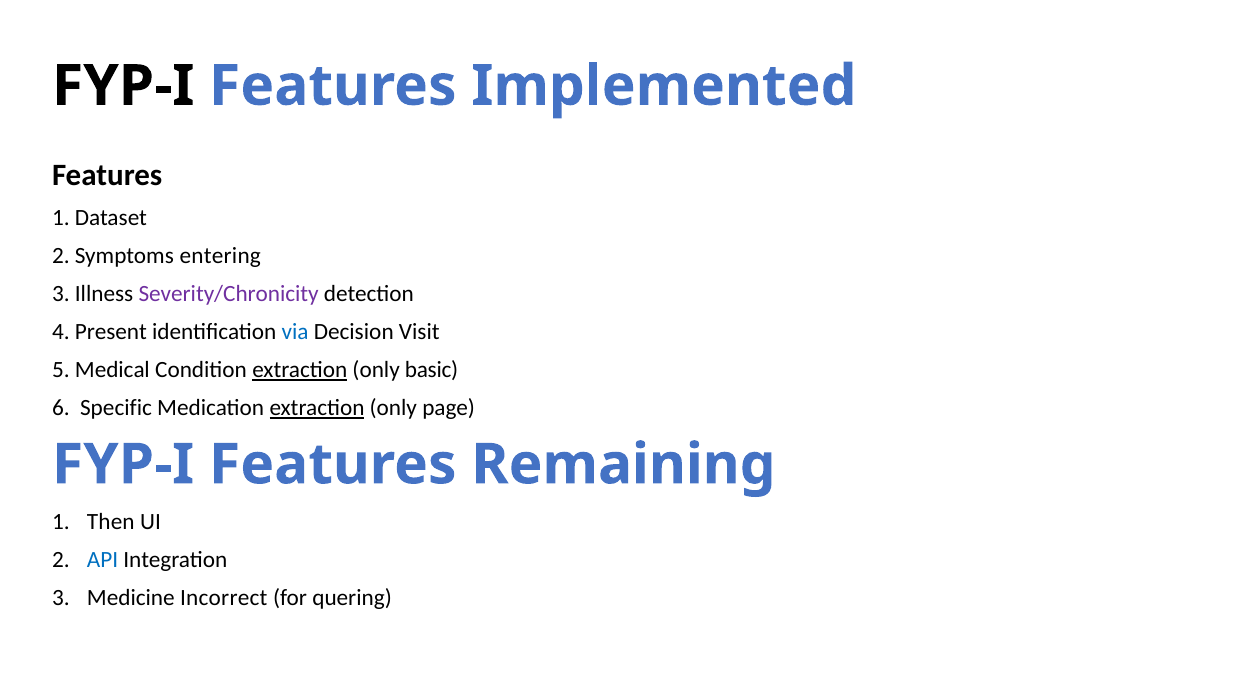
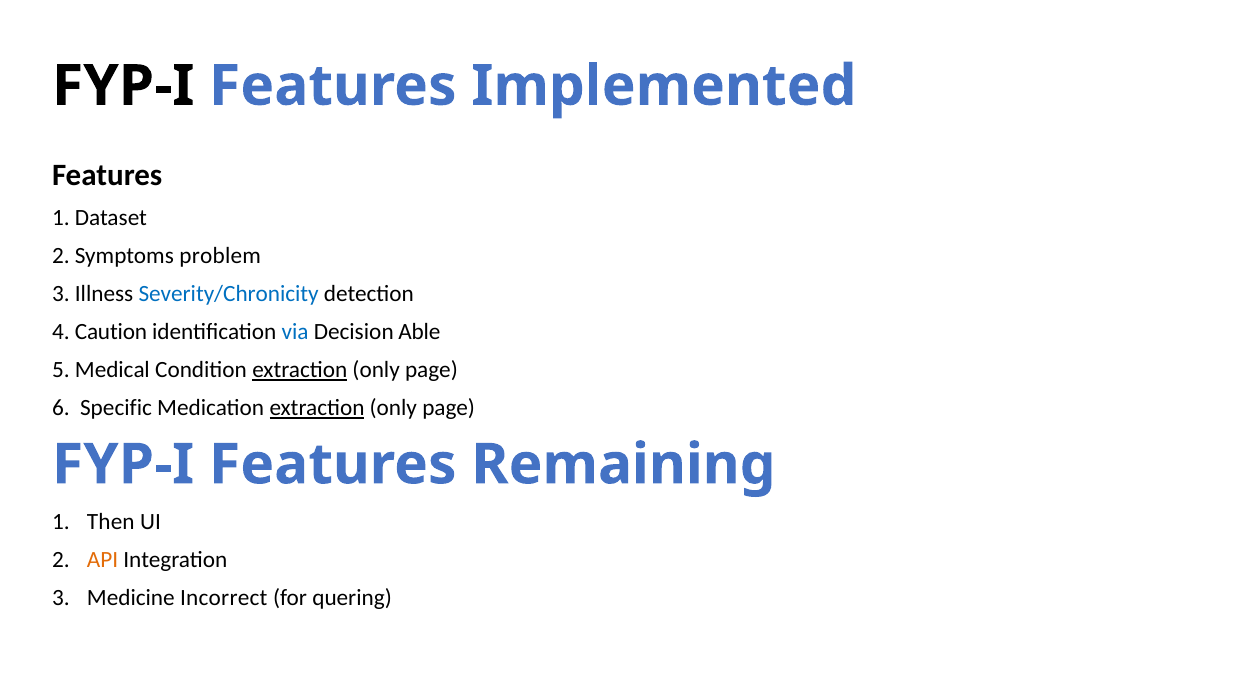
entering: entering -> problem
Severity/Chronicity colour: purple -> blue
Present: Present -> Caution
Visit: Visit -> Able
Condition extraction only basic: basic -> page
API colour: blue -> orange
